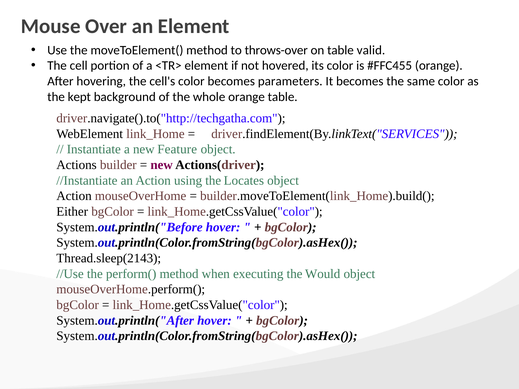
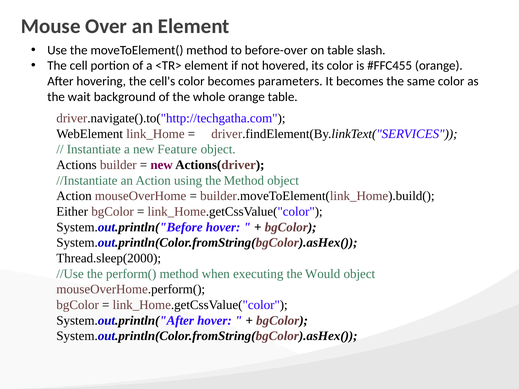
throws-over: throws-over -> before-over
valid: valid -> slash
kept: kept -> wait
the Locates: Locates -> Method
Thread.sleep(2143: Thread.sleep(2143 -> Thread.sleep(2000
